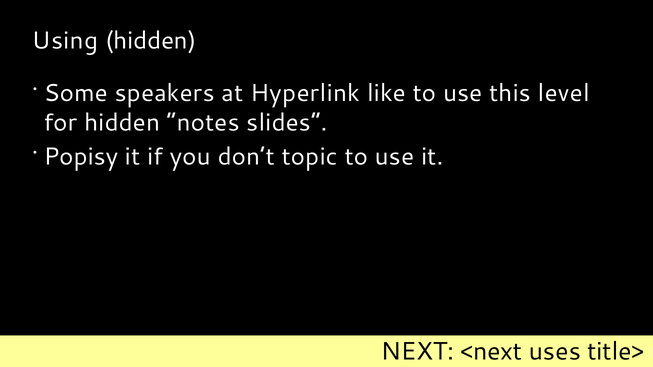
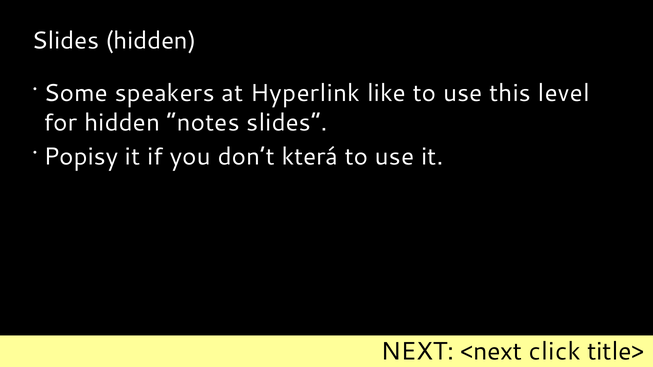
Using at (65, 41): Using -> Slides
topic: topic -> která
uses: uses -> click
